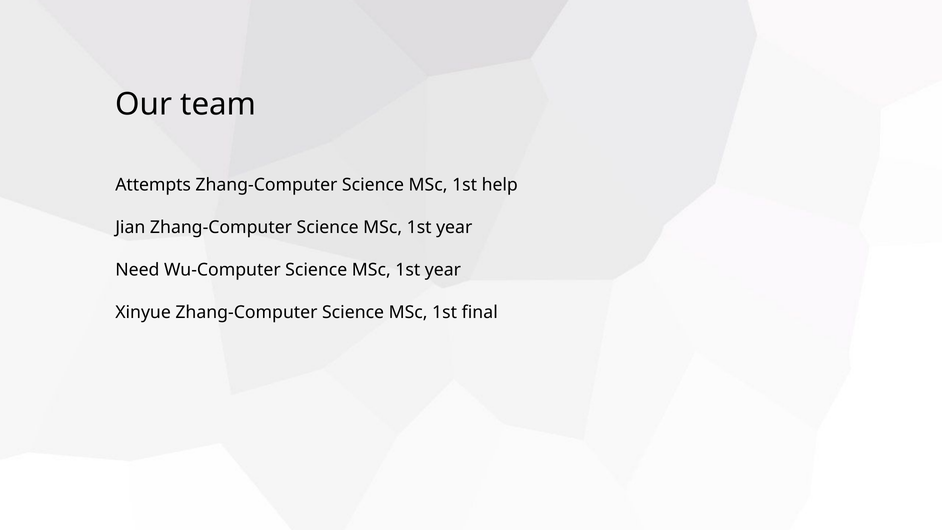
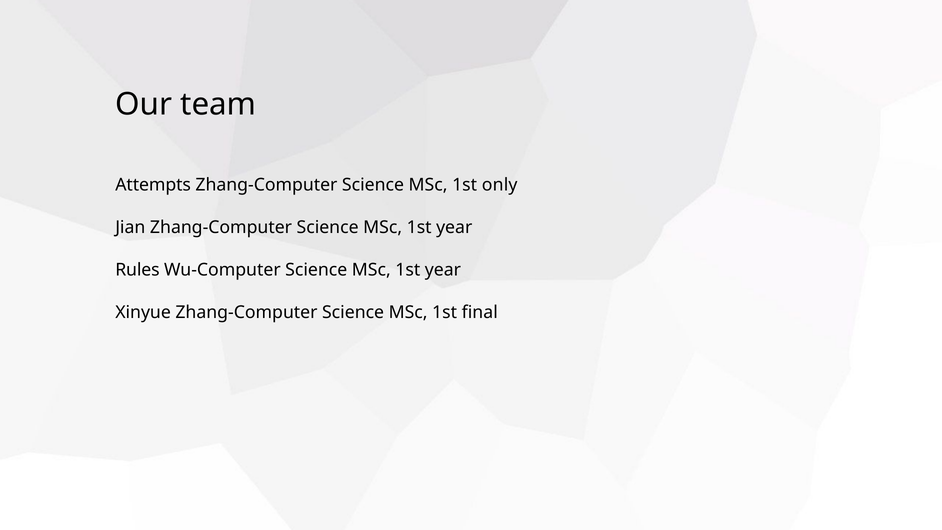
help: help -> only
Need: Need -> Rules
